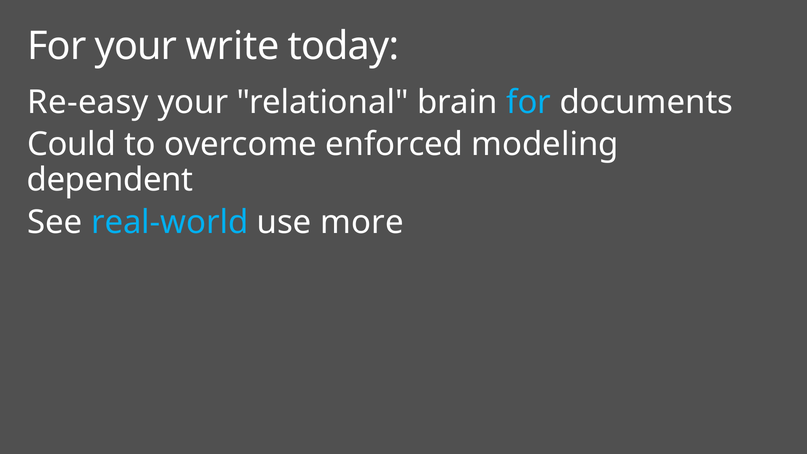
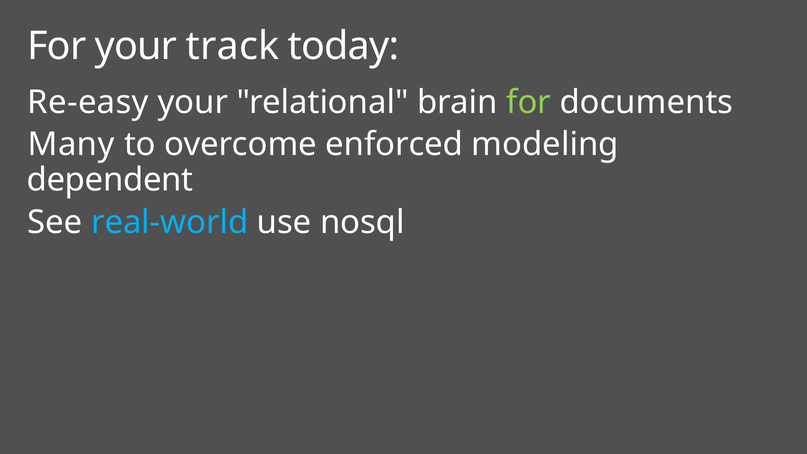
write: write -> track
for at (529, 102) colour: light blue -> light green
Could: Could -> Many
more: more -> nosql
